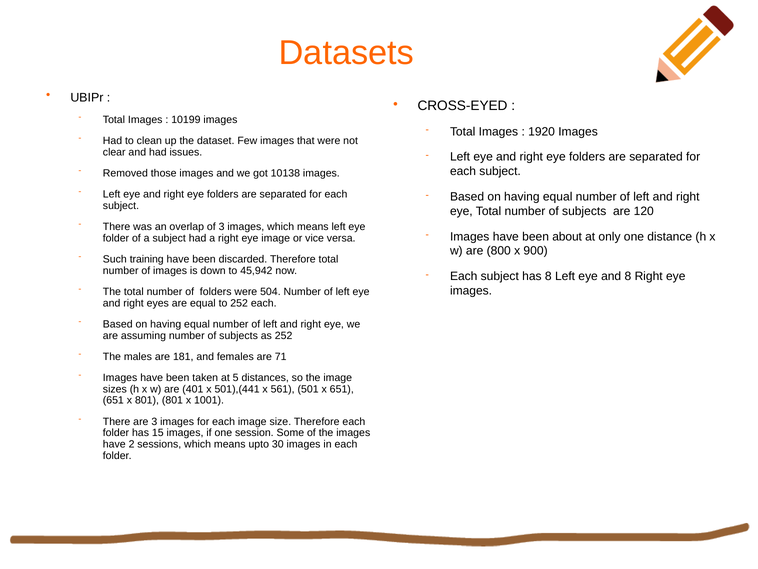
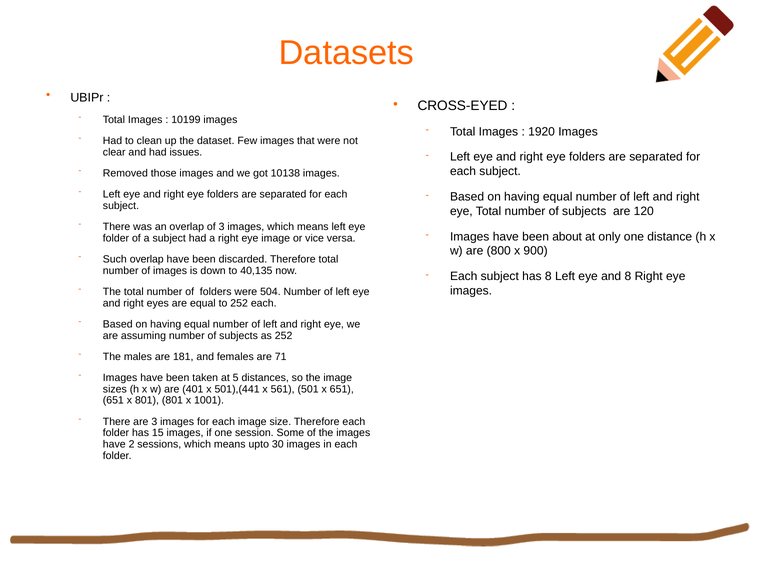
Such training: training -> overlap
45,942: 45,942 -> 40,135
